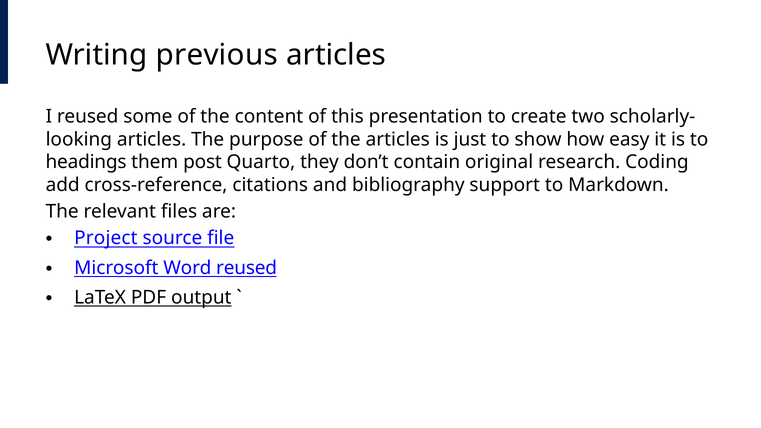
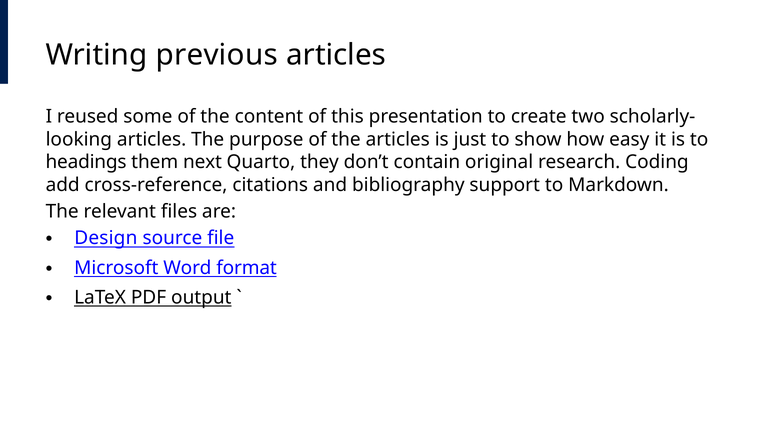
post: post -> next
Project: Project -> Design
Word reused: reused -> format
